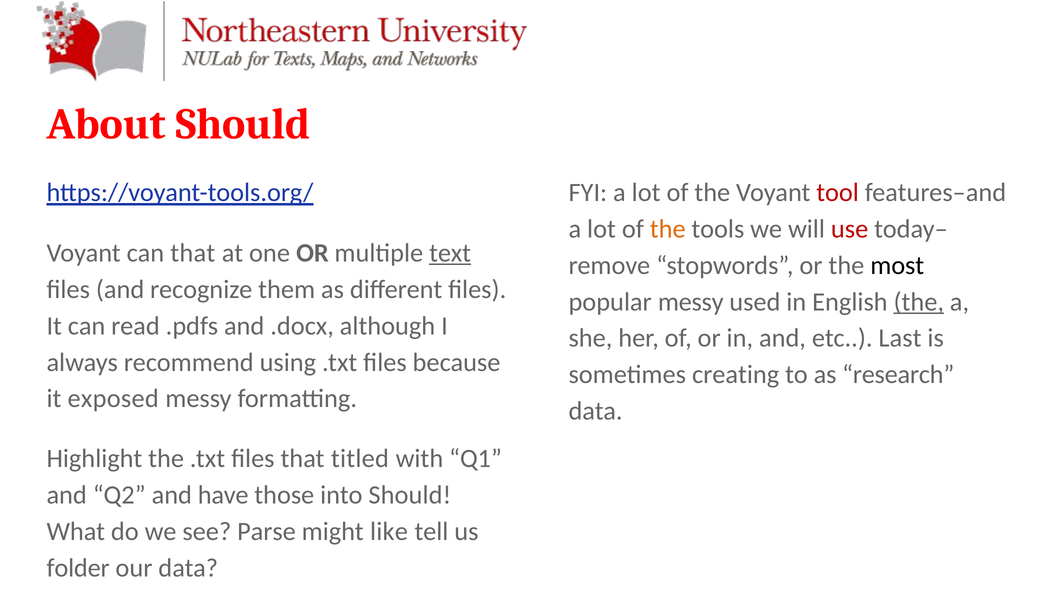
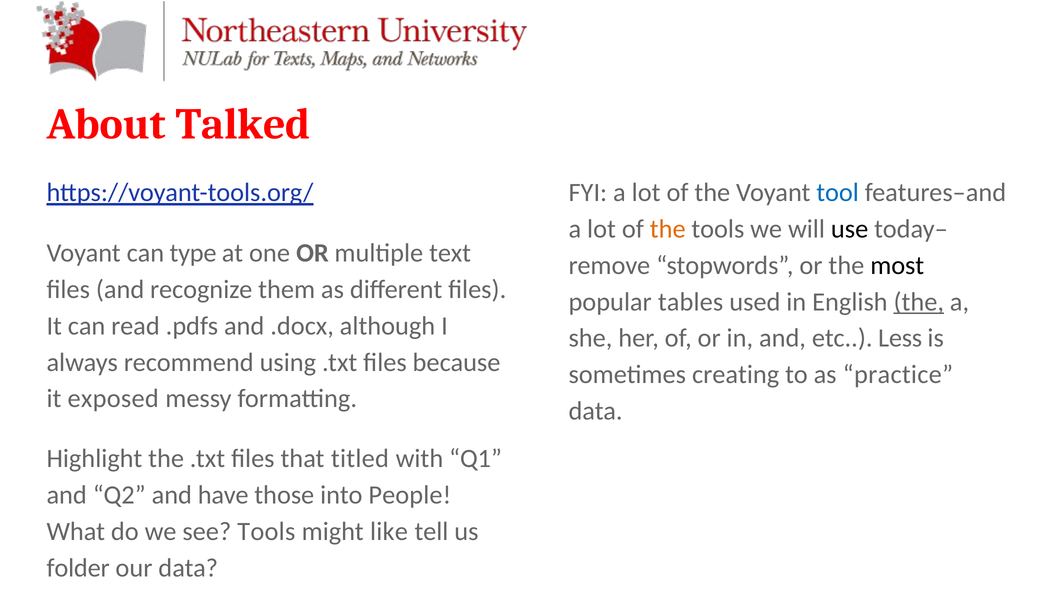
About Should: Should -> Talked
tool colour: red -> blue
use colour: red -> black
can that: that -> type
text underline: present -> none
popular messy: messy -> tables
Last: Last -> Less
research: research -> practice
into Should: Should -> People
see Parse: Parse -> Tools
